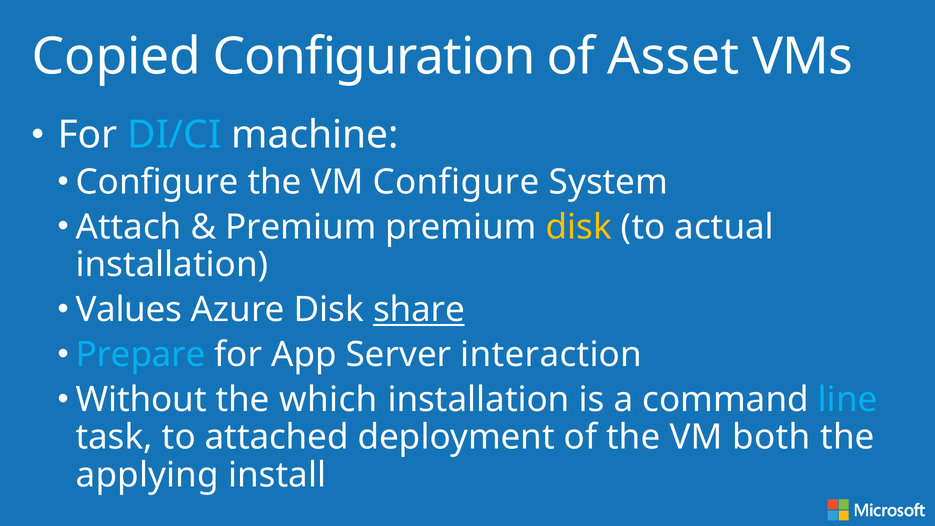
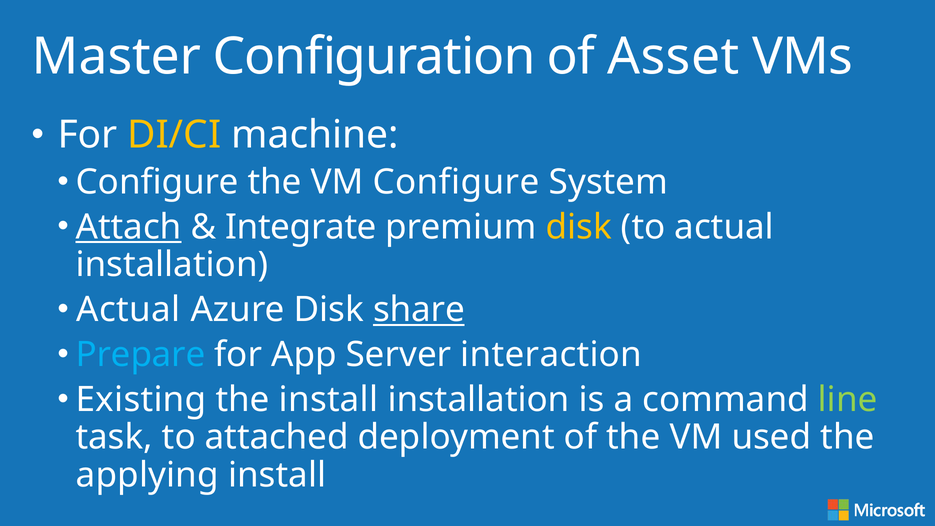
Copied: Copied -> Master
DI/CI colour: light blue -> yellow
Attach underline: none -> present
Premium at (301, 227): Premium -> Integrate
Values at (129, 310): Values -> Actual
Without: Without -> Existing
the which: which -> install
line colour: light blue -> light green
both: both -> used
